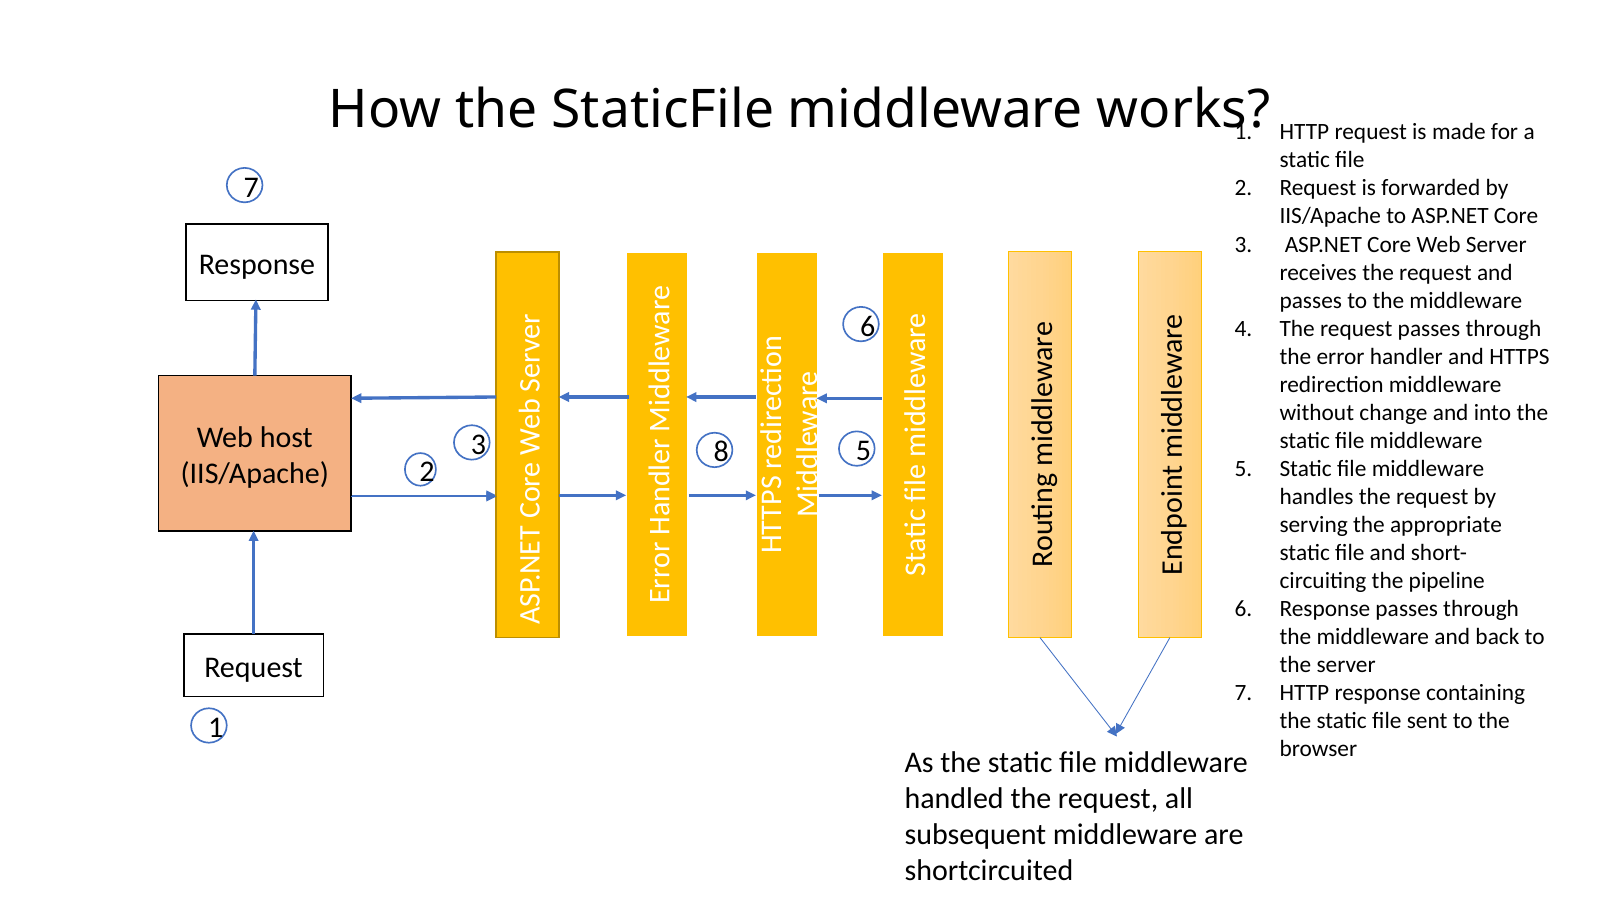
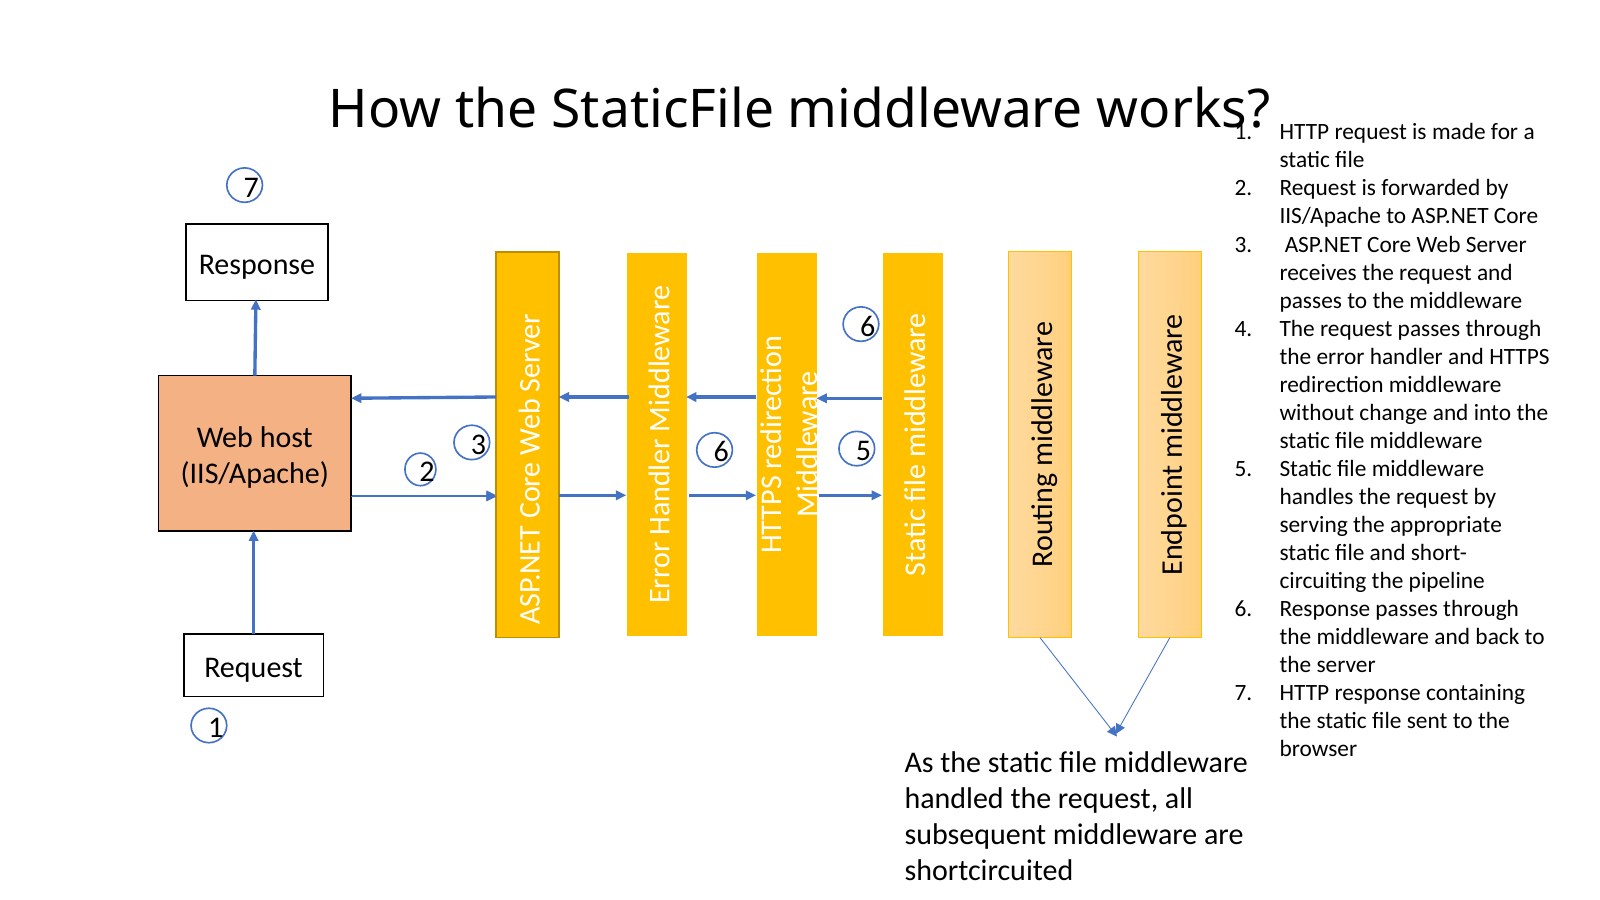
3 8: 8 -> 6
